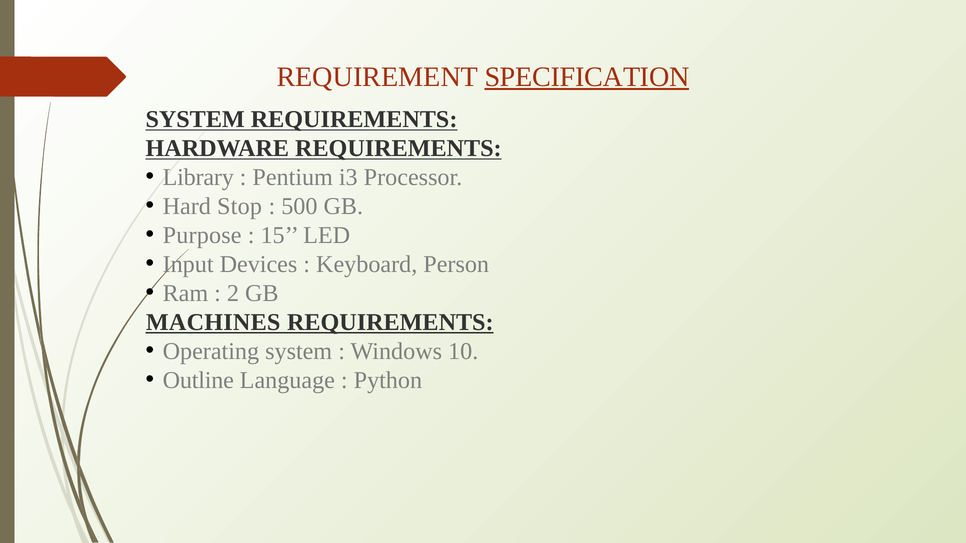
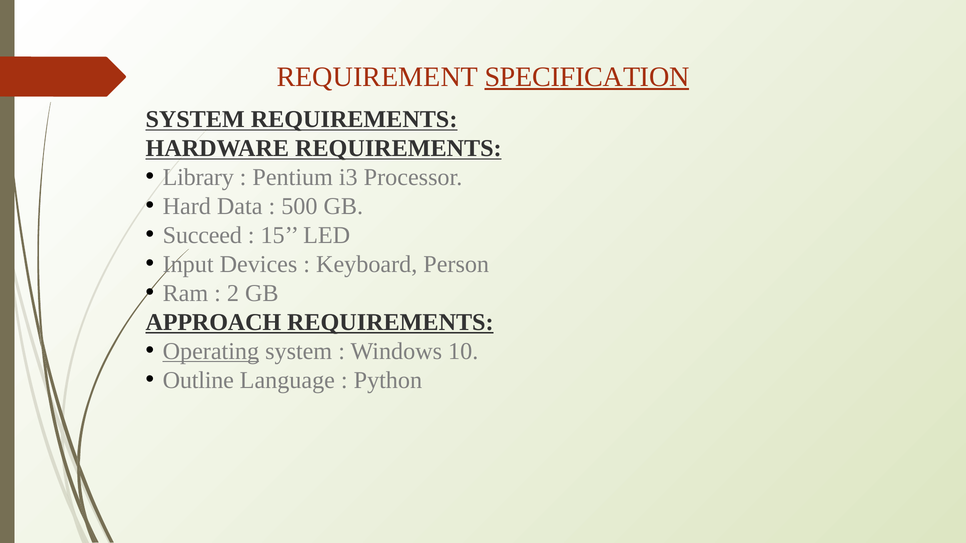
Stop: Stop -> Data
Purpose: Purpose -> Succeed
MACHINES: MACHINES -> APPROACH
Operating underline: none -> present
